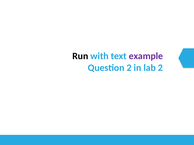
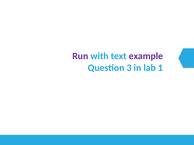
Run colour: black -> purple
Question 2: 2 -> 3
lab 2: 2 -> 1
